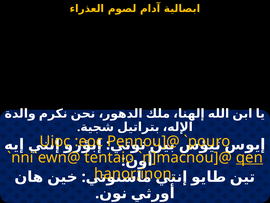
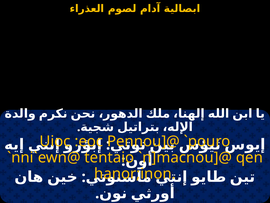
qen underline: present -> none
